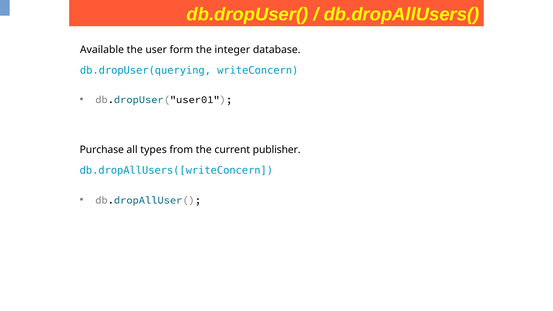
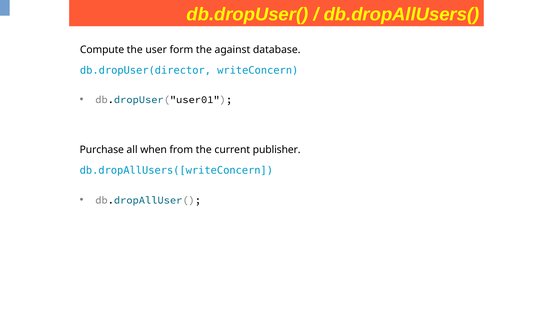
Available: Available -> Compute
integer: integer -> against
db.dropUser(querying: db.dropUser(querying -> db.dropUser(director
types: types -> when
